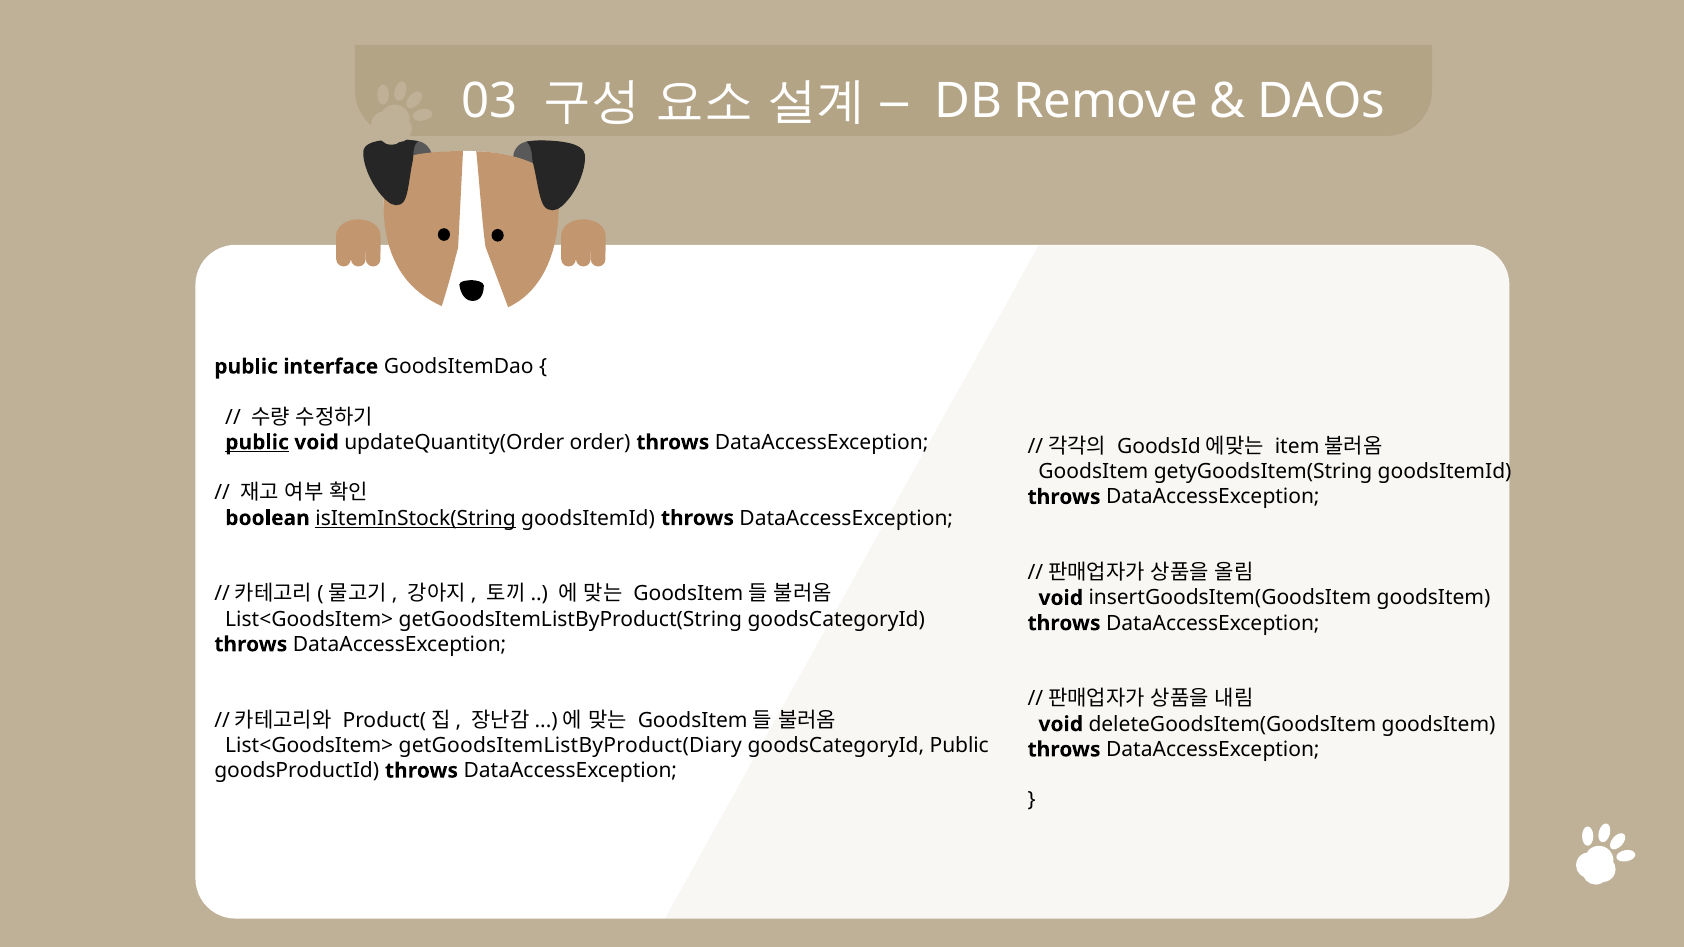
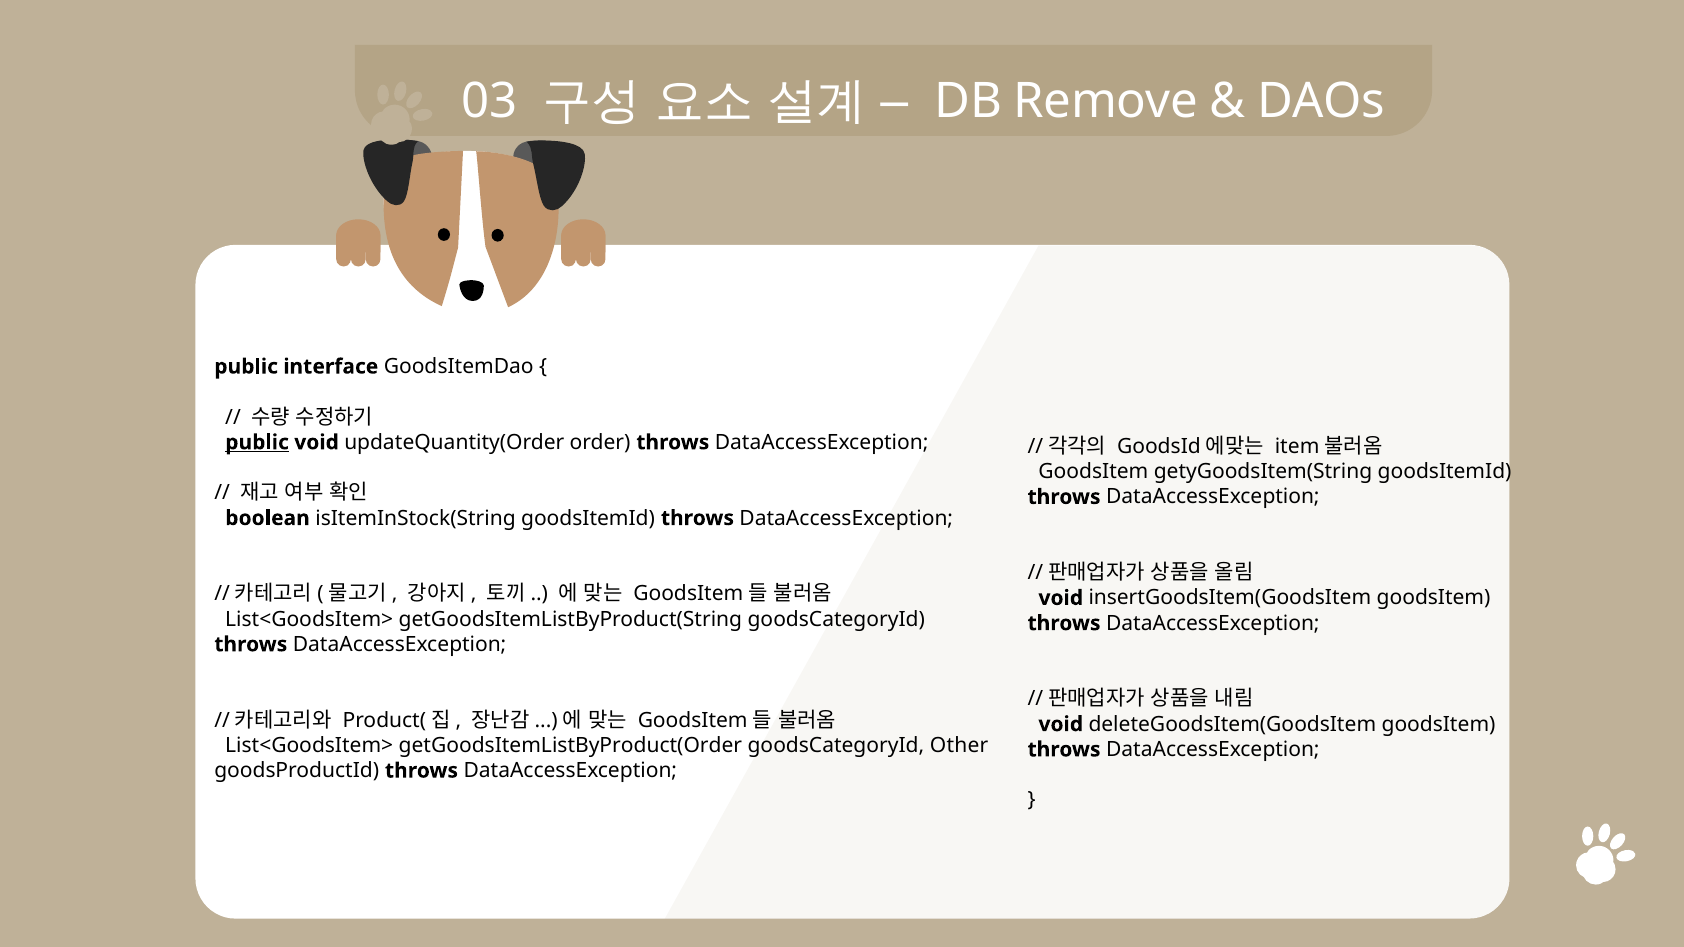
isItemInStock(String underline: present -> none
getGoodsItemListByProduct(Diary: getGoodsItemListByProduct(Diary -> getGoodsItemListByProduct(Order
goodsCategoryId Public: Public -> Other
